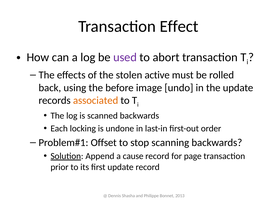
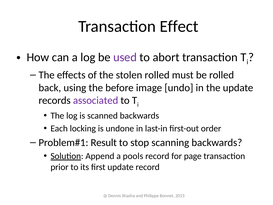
stolen active: active -> rolled
associated colour: orange -> purple
Offset: Offset -> Result
cause: cause -> pools
